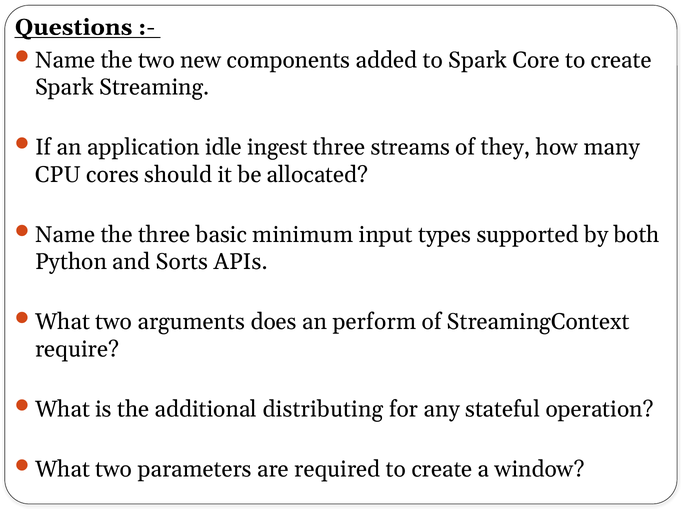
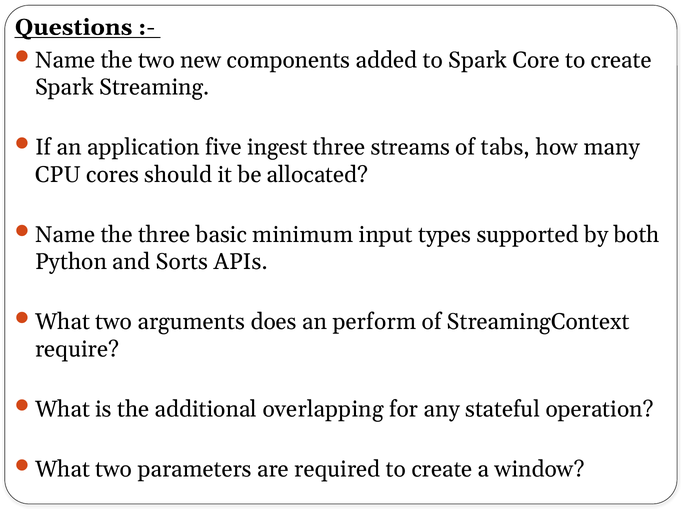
idle: idle -> five
they: they -> tabs
distributing: distributing -> overlapping
